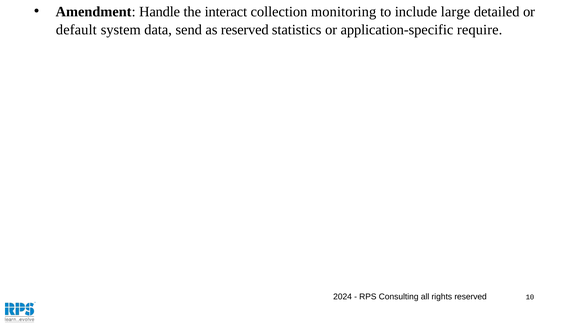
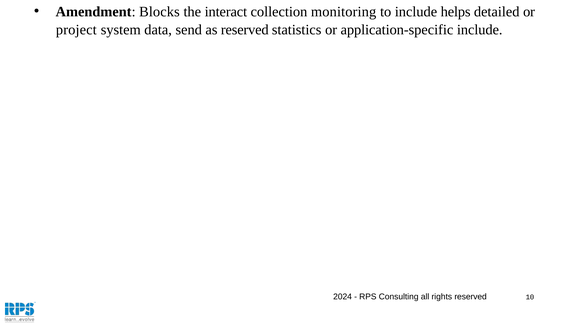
Handle: Handle -> Blocks
large: large -> helps
default: default -> project
application-specific require: require -> include
